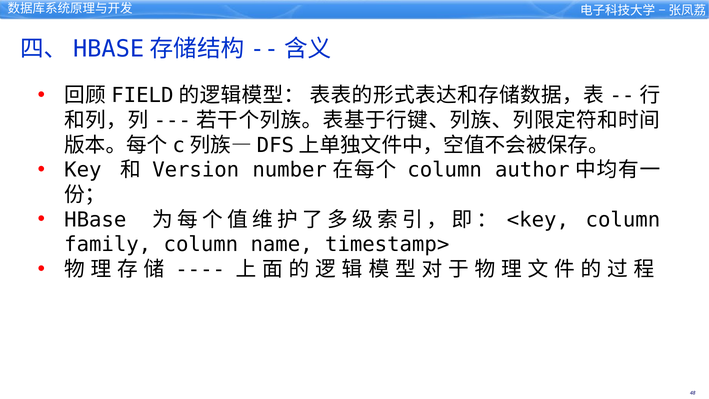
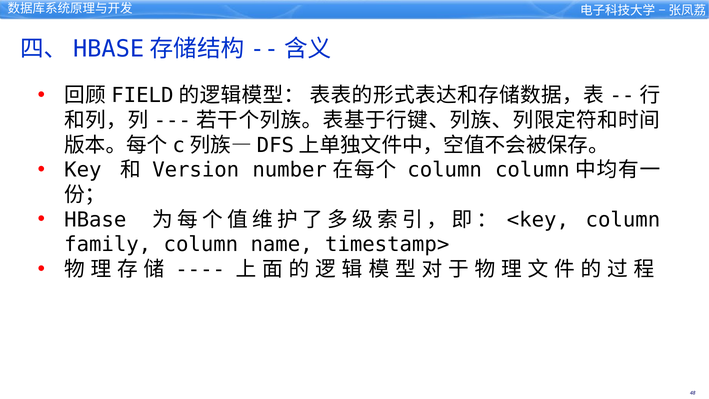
column author: author -> column
